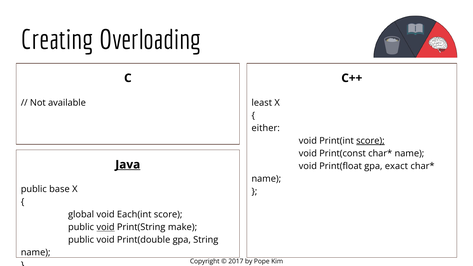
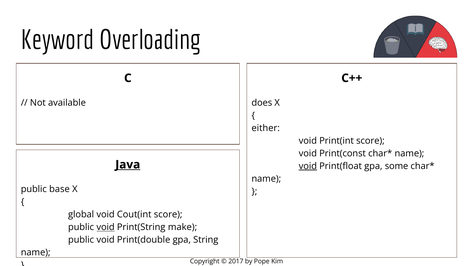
Creating: Creating -> Keyword
least: least -> does
score at (370, 141) underline: present -> none
void at (308, 166) underline: none -> present
exact: exact -> some
Each(int: Each(int -> Cout(int
